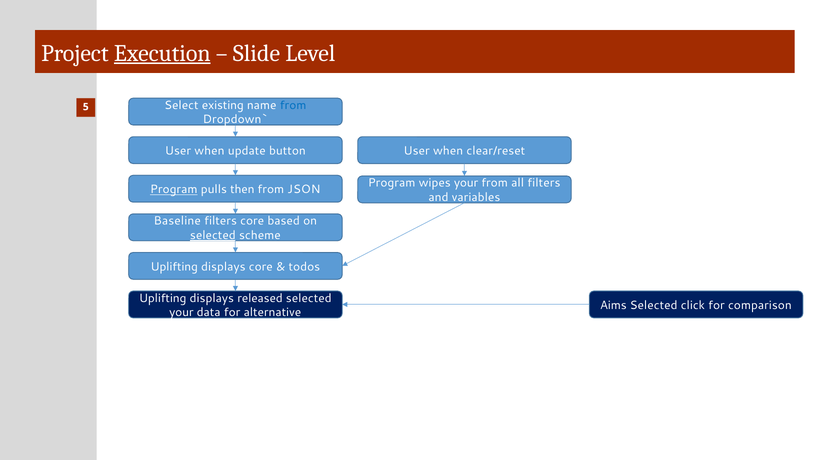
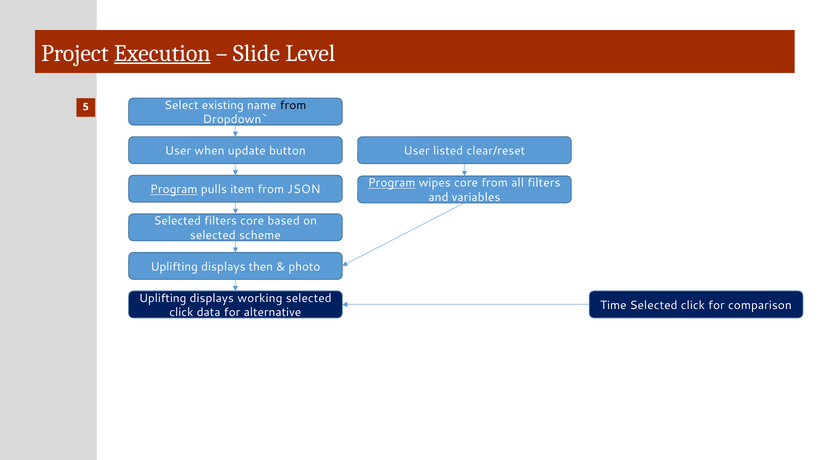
from at (293, 105) colour: blue -> black
when at (448, 151): when -> listed
Program at (392, 183) underline: none -> present
wipes your: your -> core
then: then -> item
Baseline at (177, 221): Baseline -> Selected
selected at (213, 236) underline: present -> none
displays core: core -> then
todos: todos -> photo
released: released -> working
Aims: Aims -> Time
your at (181, 313): your -> click
